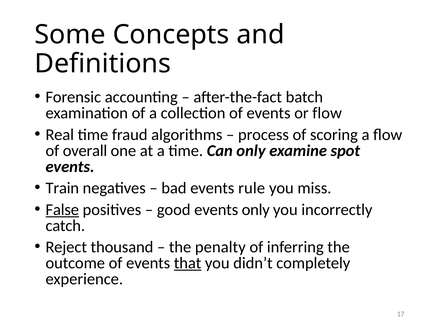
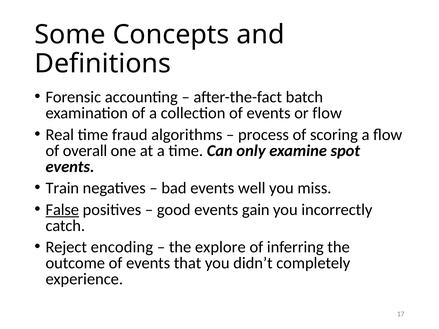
rule: rule -> well
events only: only -> gain
thousand: thousand -> encoding
penalty: penalty -> explore
that underline: present -> none
